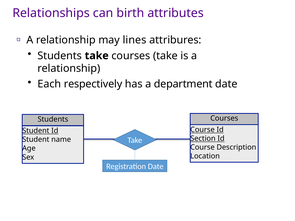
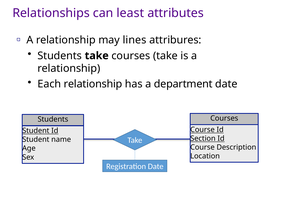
birth: birth -> least
Each respectively: respectively -> relationship
